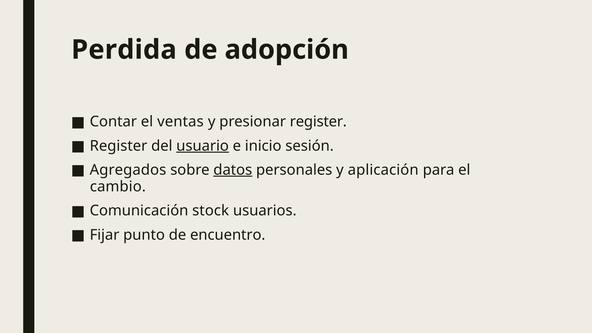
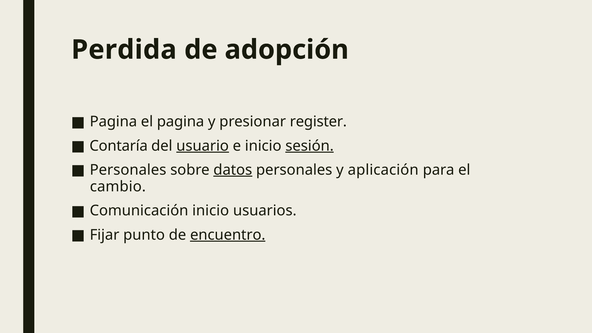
Contar at (113, 122): Contar -> Pagina
el ventas: ventas -> pagina
Register at (119, 146): Register -> Contaría
sesión underline: none -> present
Agregados at (128, 170): Agregados -> Personales
Comunicación stock: stock -> inicio
encuentro underline: none -> present
